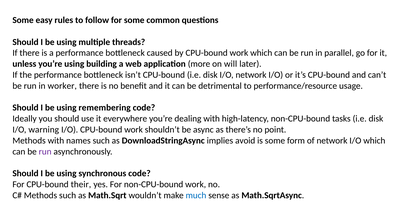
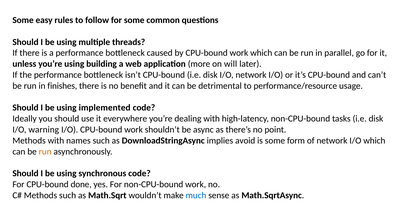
worker: worker -> finishes
remembering: remembering -> implemented
run at (45, 151) colour: purple -> orange
their: their -> done
